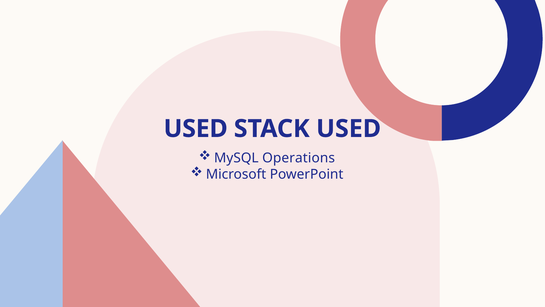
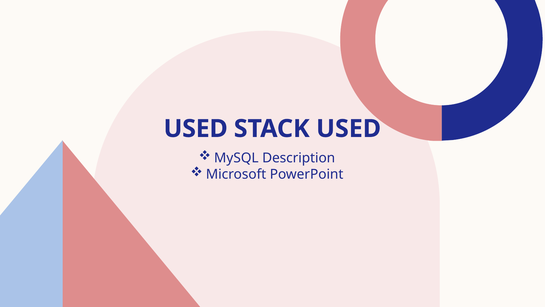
Operations: Operations -> Description
